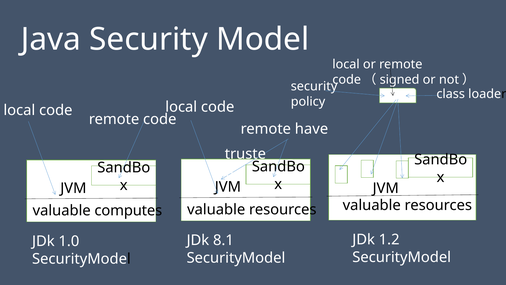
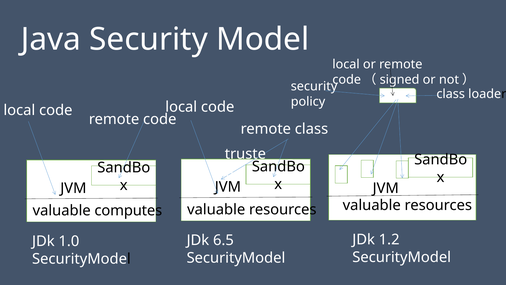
remote have: have -> class
8.1: 8.1 -> 6.5
